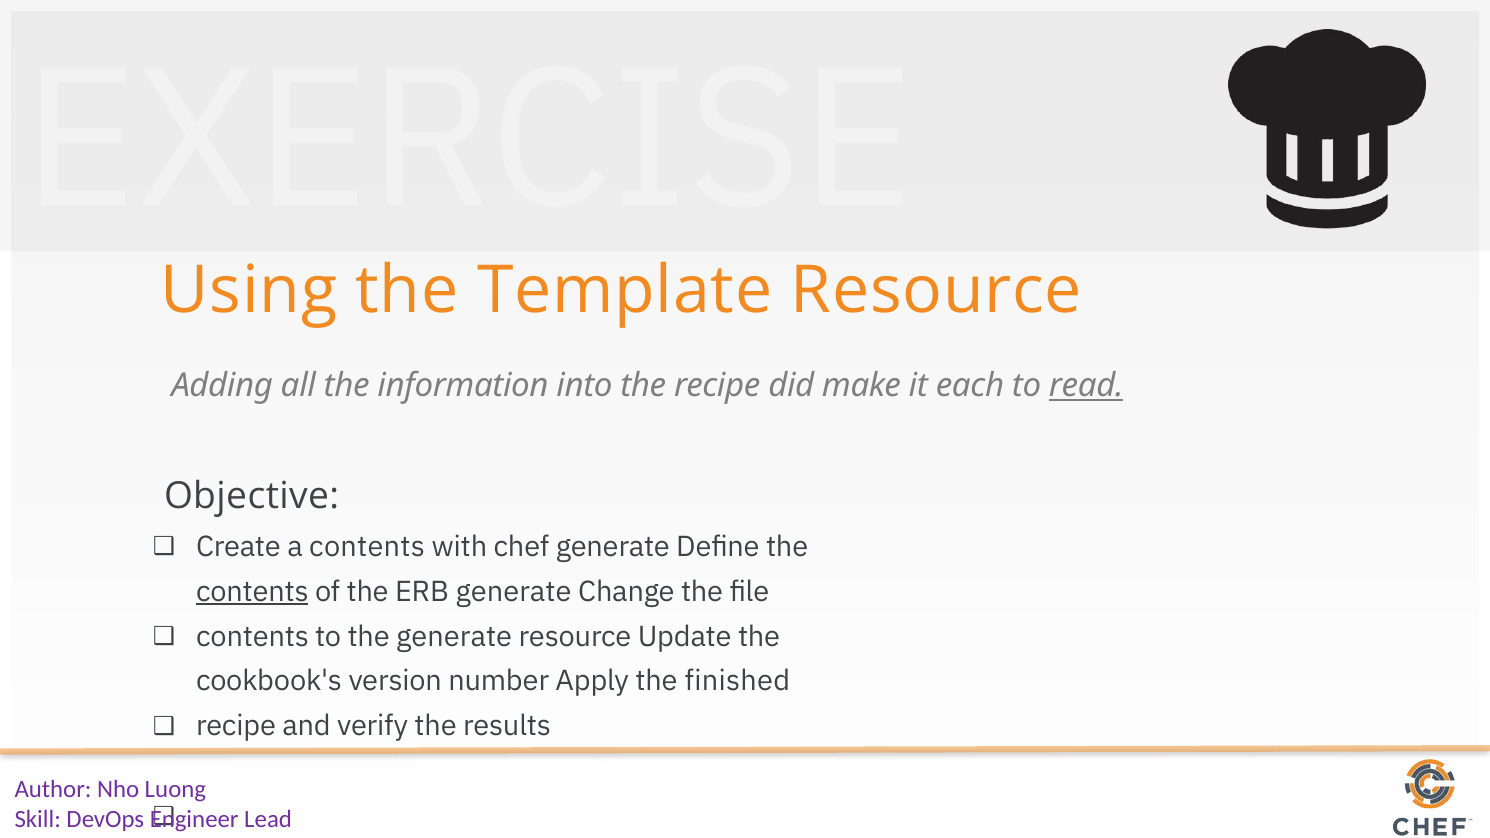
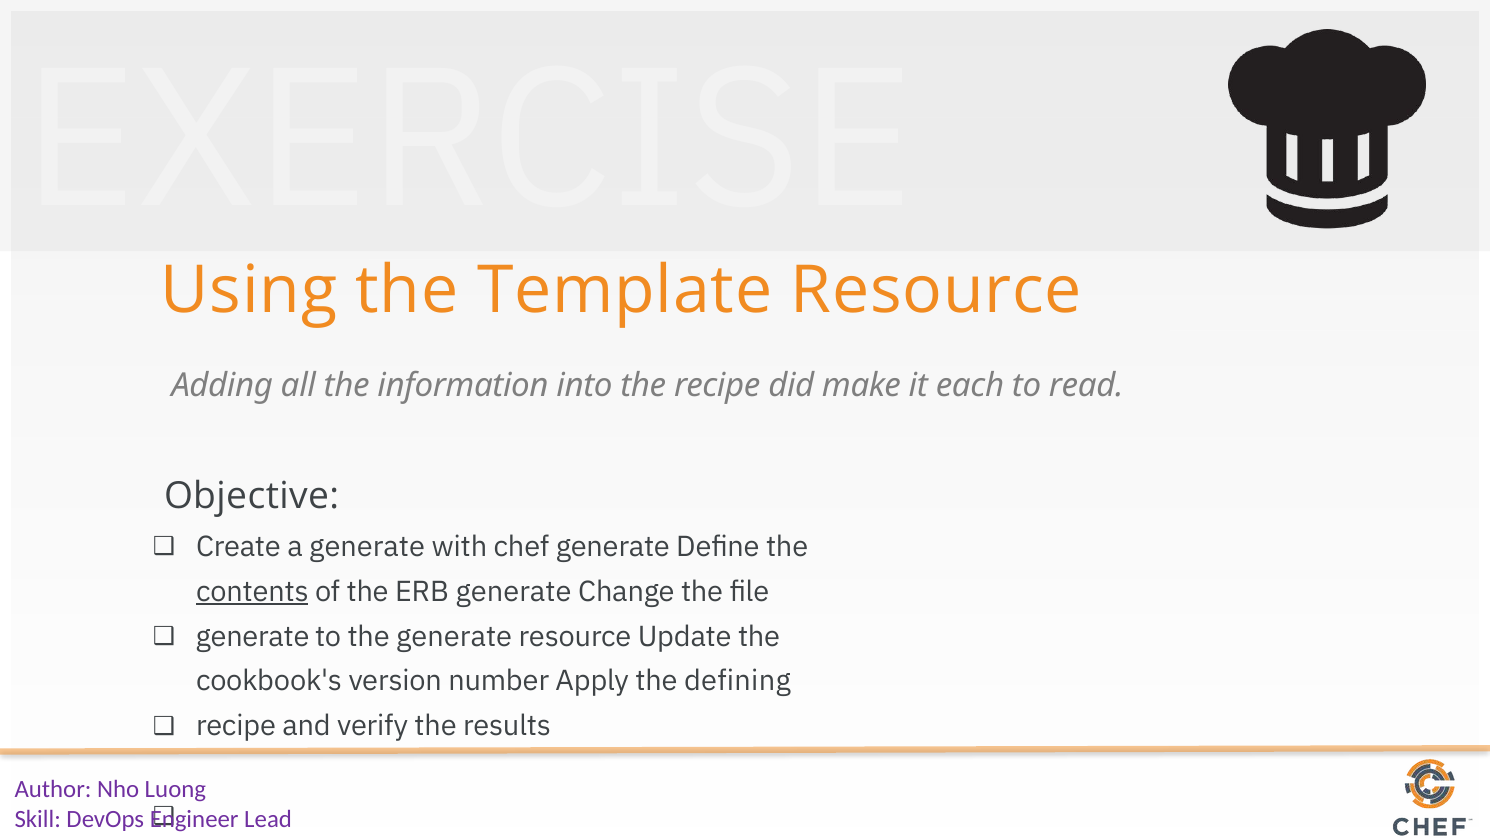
read underline: present -> none
a contents: contents -> generate
contents at (253, 637): contents -> generate
finished: finished -> defining
